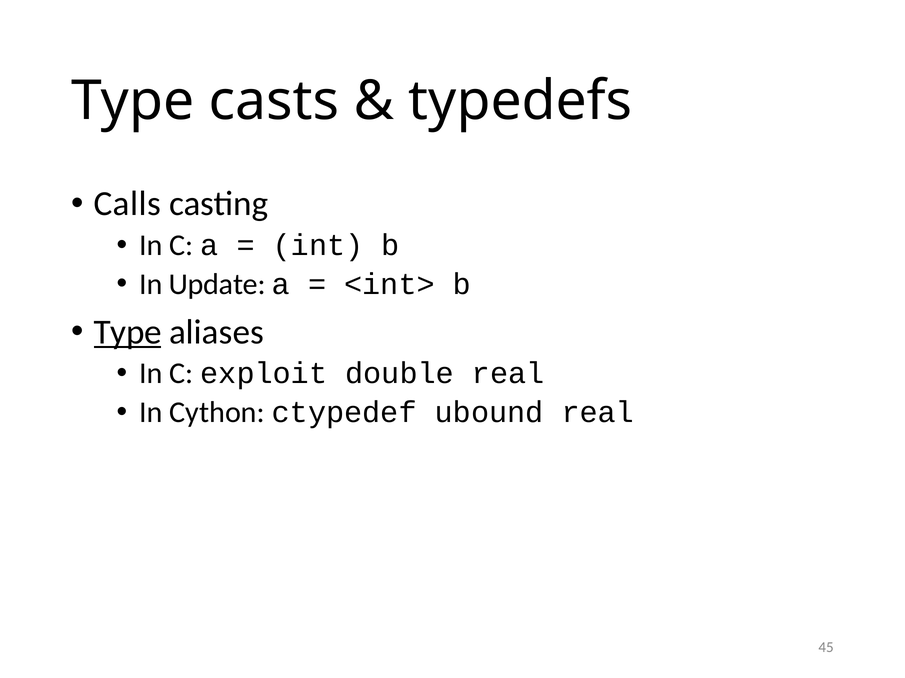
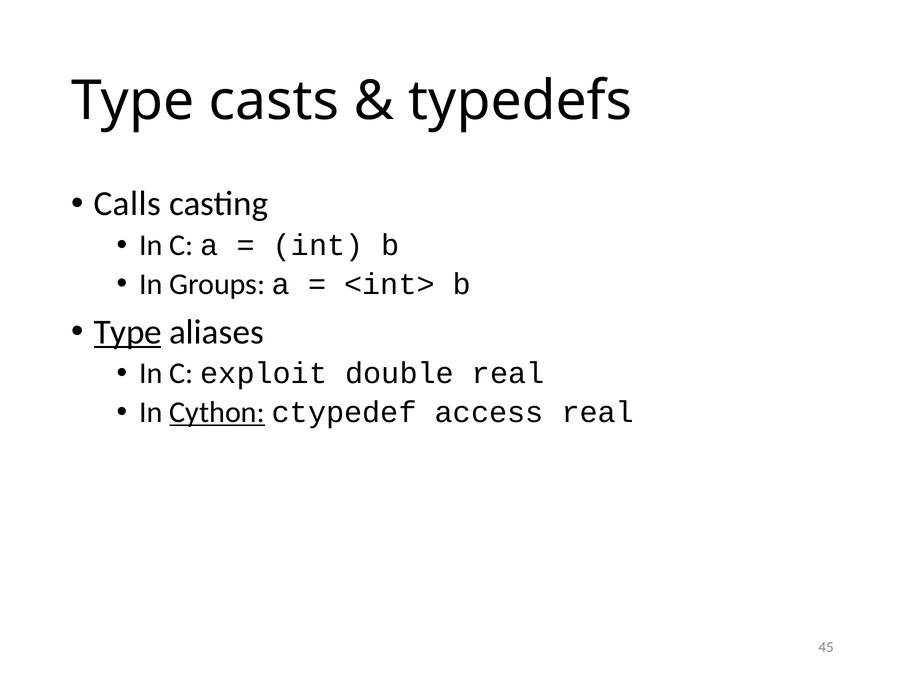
Update: Update -> Groups
Cython underline: none -> present
ubound: ubound -> access
